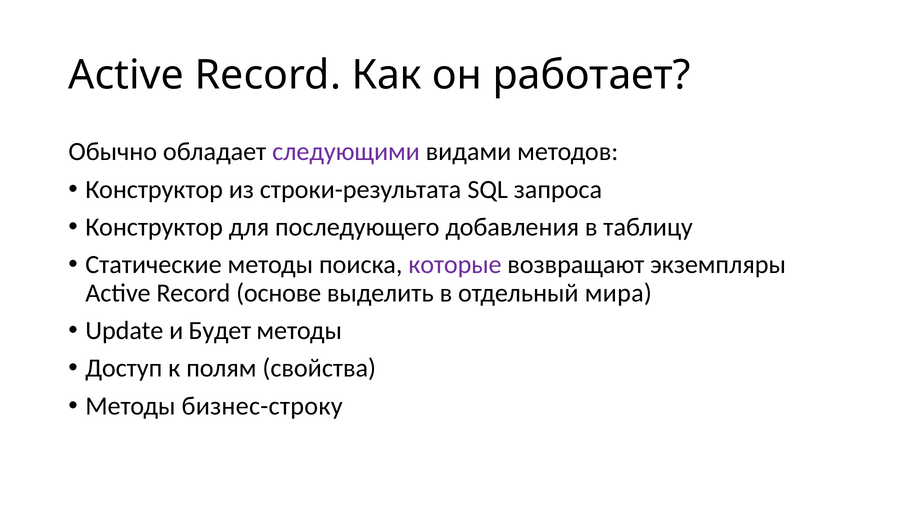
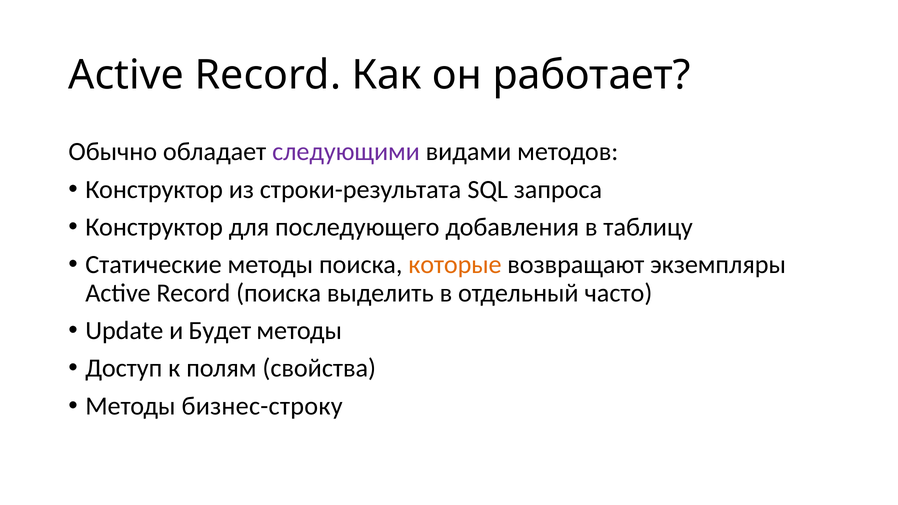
которые colour: purple -> orange
Record основе: основе -> поиска
мира: мира -> часто
